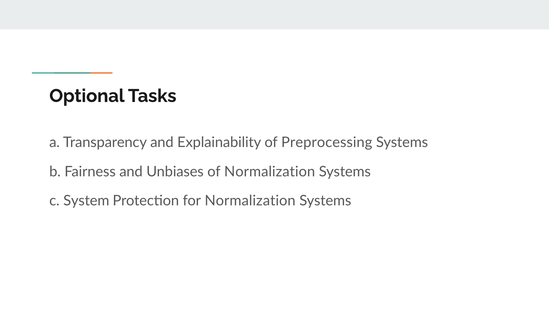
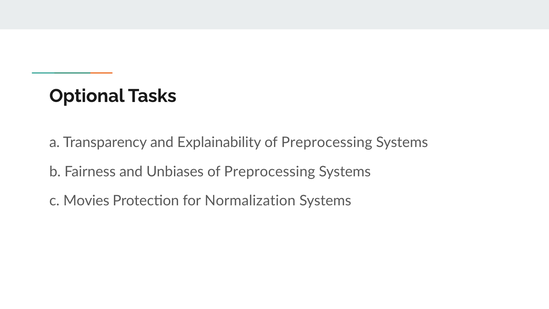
Unbiases of Normalization: Normalization -> Preprocessing
System: System -> Movies
